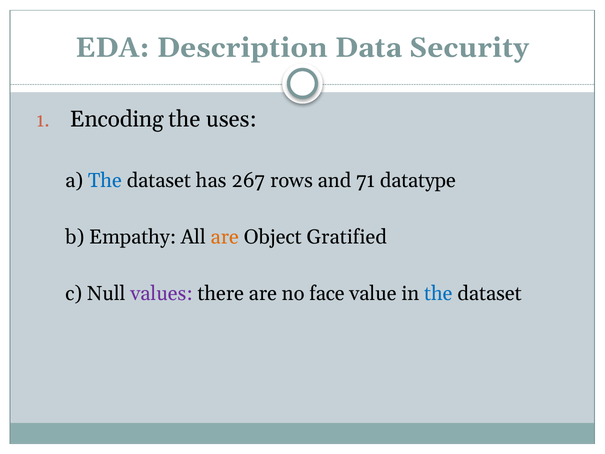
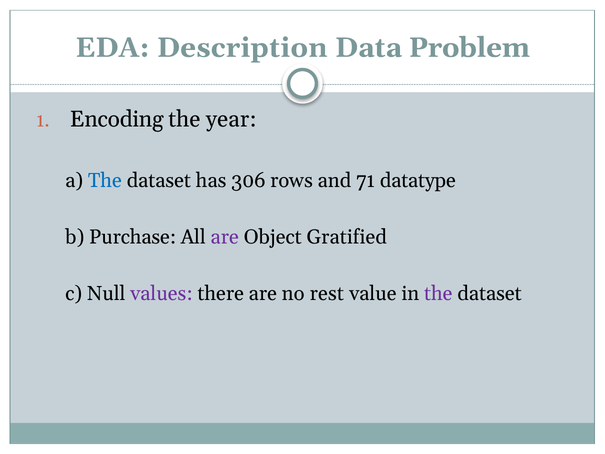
Security: Security -> Problem
uses: uses -> year
267: 267 -> 306
Empathy: Empathy -> Purchase
are at (225, 237) colour: orange -> purple
face: face -> rest
the at (438, 293) colour: blue -> purple
